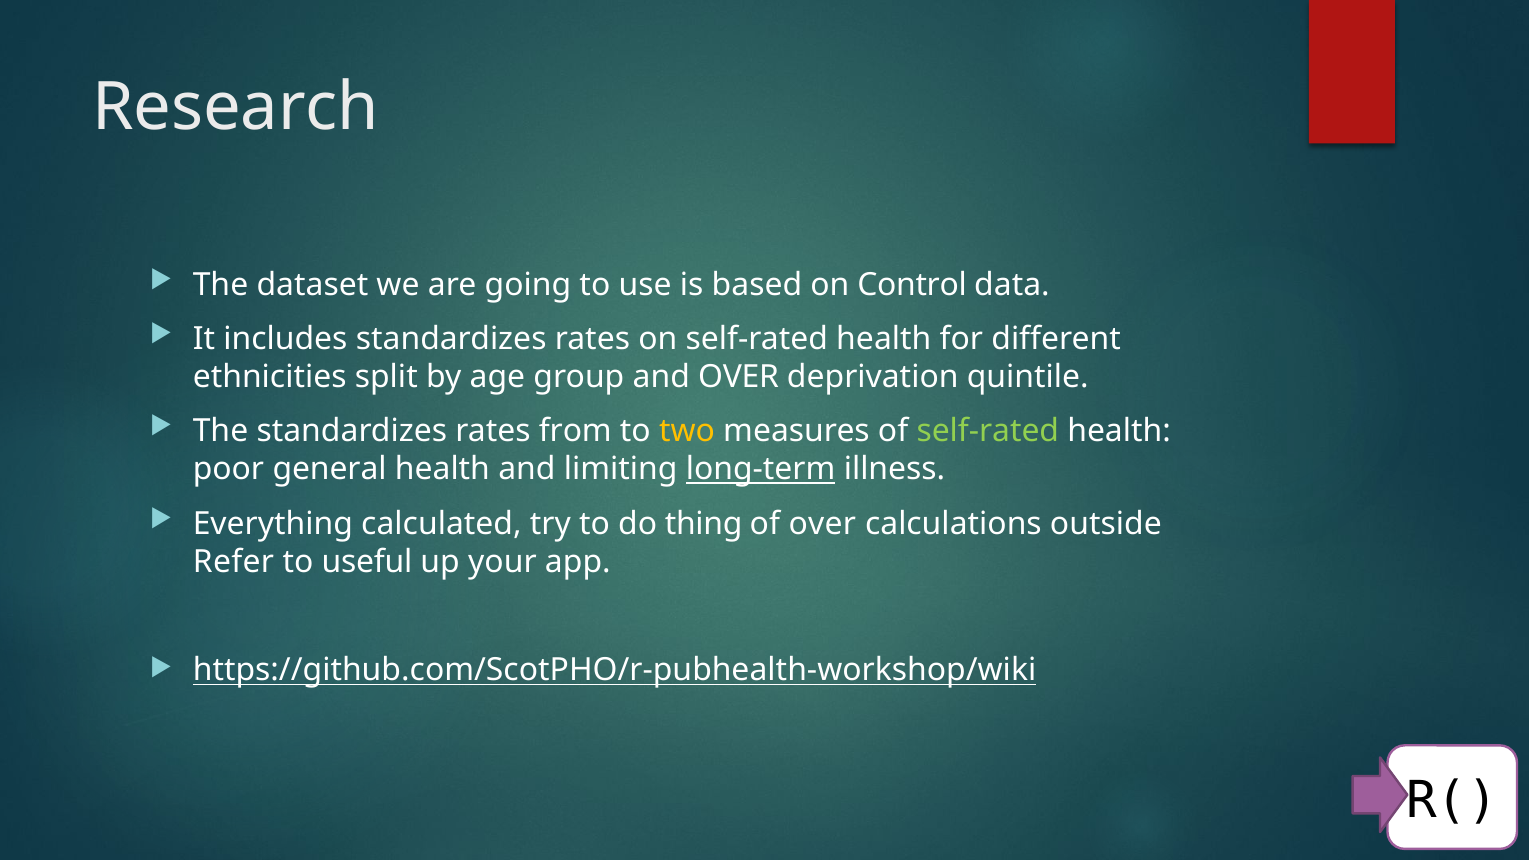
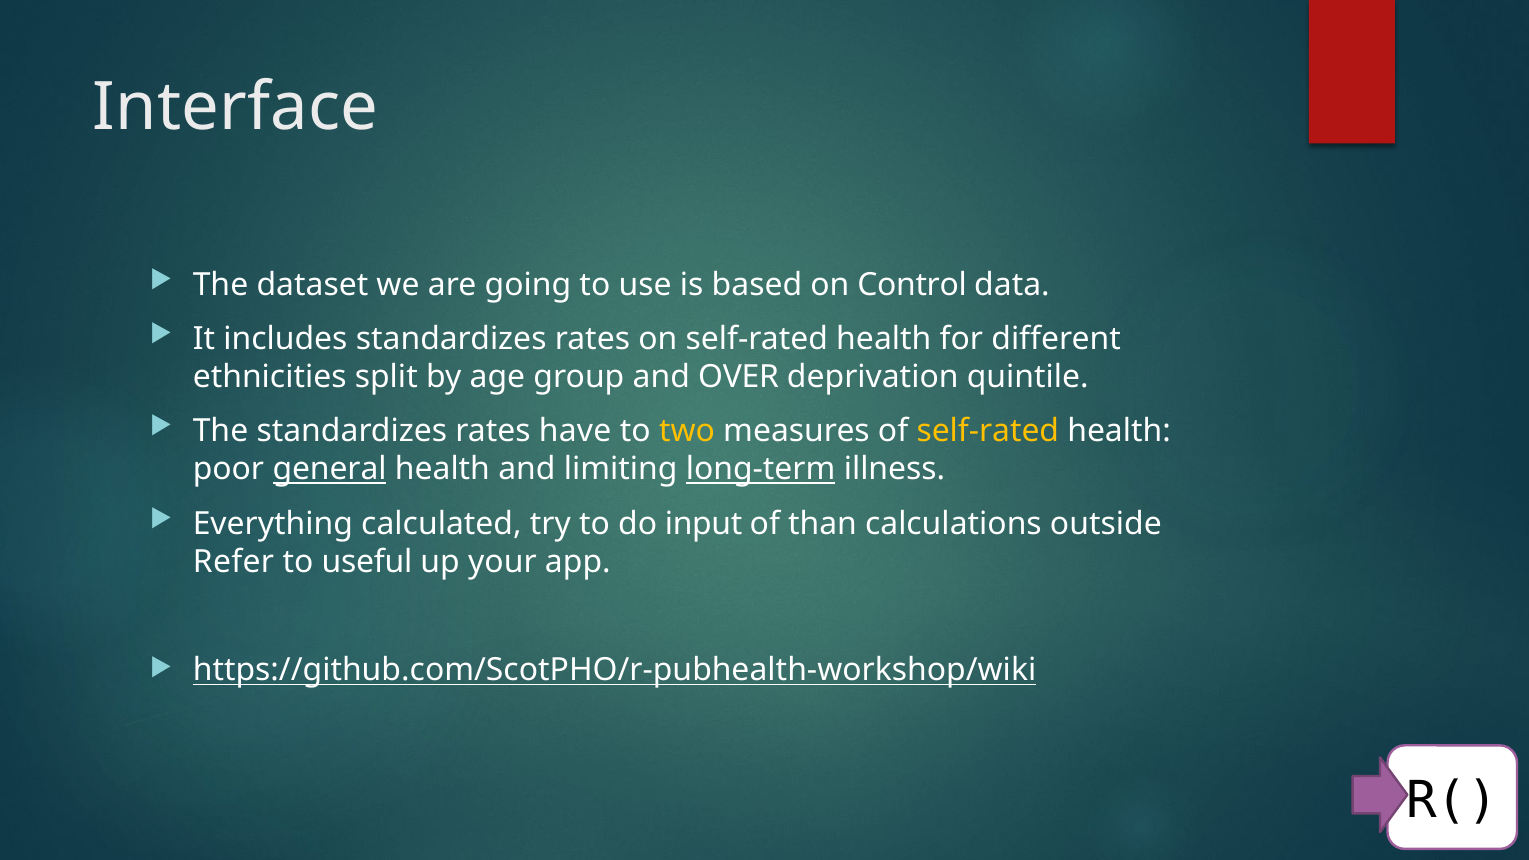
Research: Research -> Interface
from: from -> have
self-rated at (988, 431) colour: light green -> yellow
general underline: none -> present
thing: thing -> input
of over: over -> than
